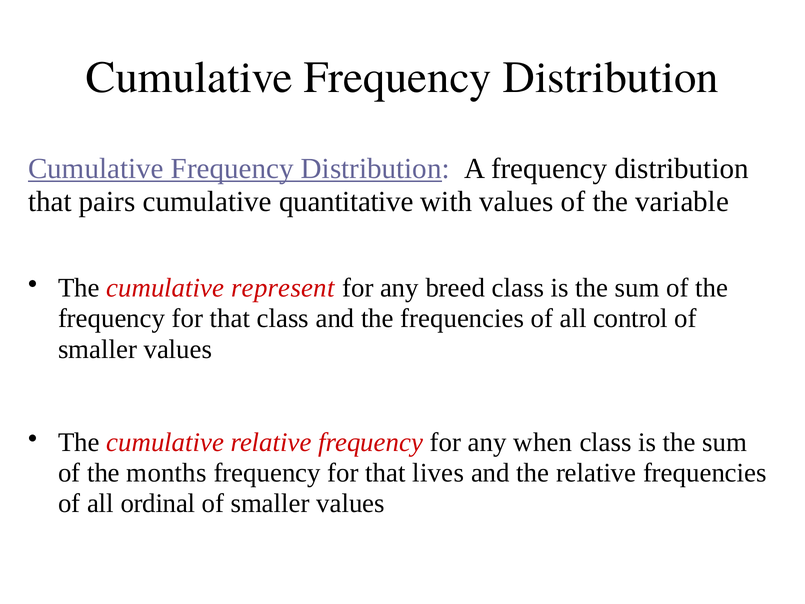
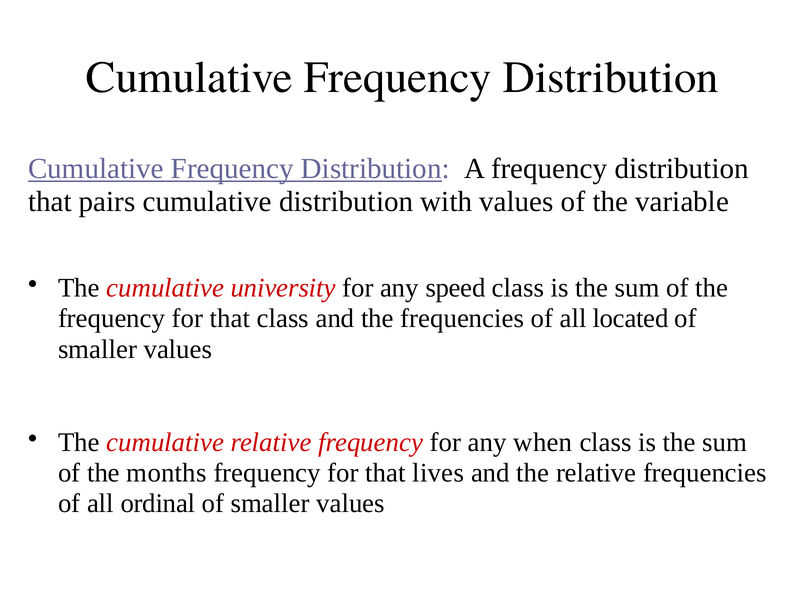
cumulative quantitative: quantitative -> distribution
represent: represent -> university
breed: breed -> speed
control: control -> located
